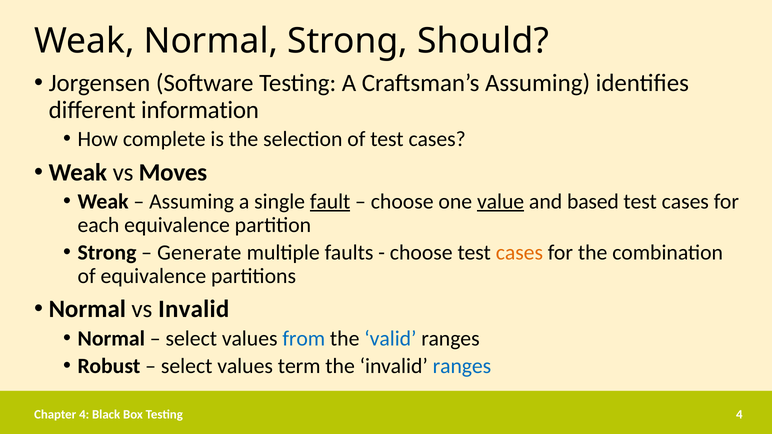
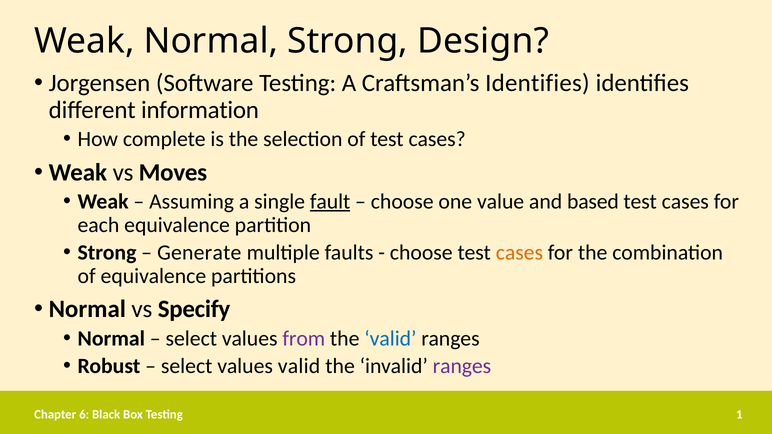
Should: Should -> Design
Craftsman’s Assuming: Assuming -> Identifies
value underline: present -> none
vs Invalid: Invalid -> Specify
from colour: blue -> purple
values term: term -> valid
ranges at (462, 366) colour: blue -> purple
Chapter 4: 4 -> 6
Testing 4: 4 -> 1
